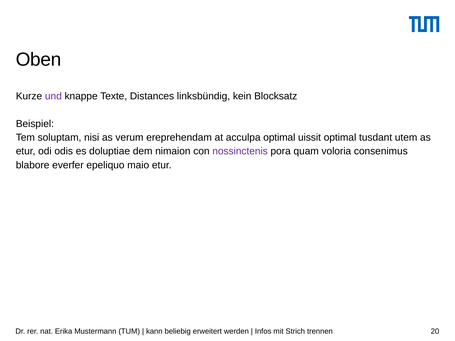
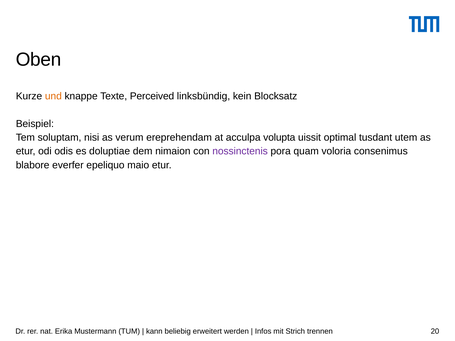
und colour: purple -> orange
Distances: Distances -> Perceived
acculpa optimal: optimal -> volupta
